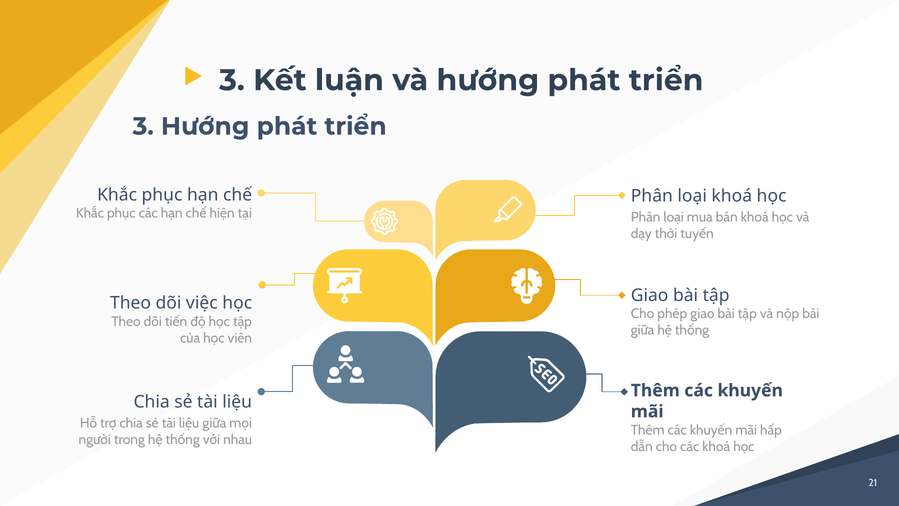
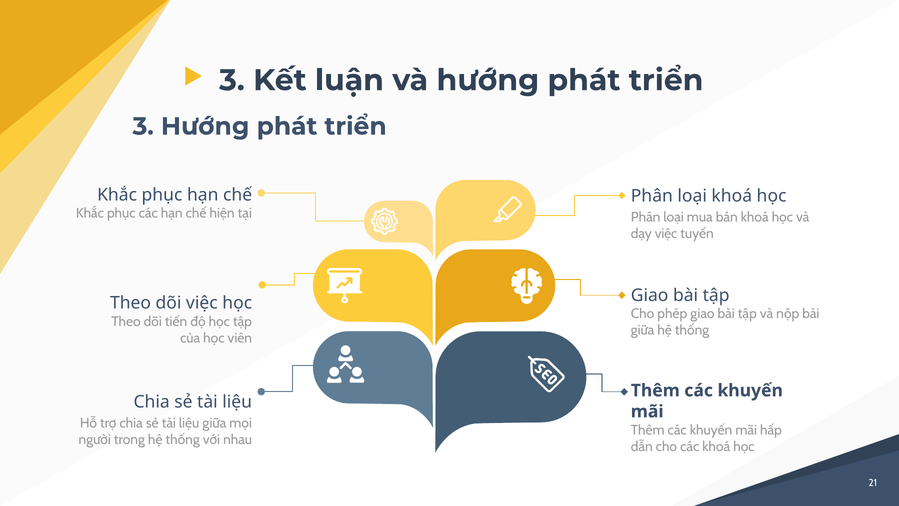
dạy thời: thời -> việc
